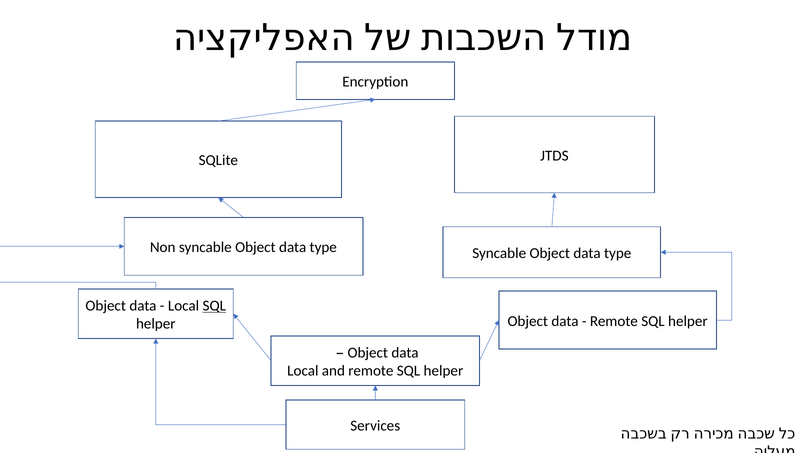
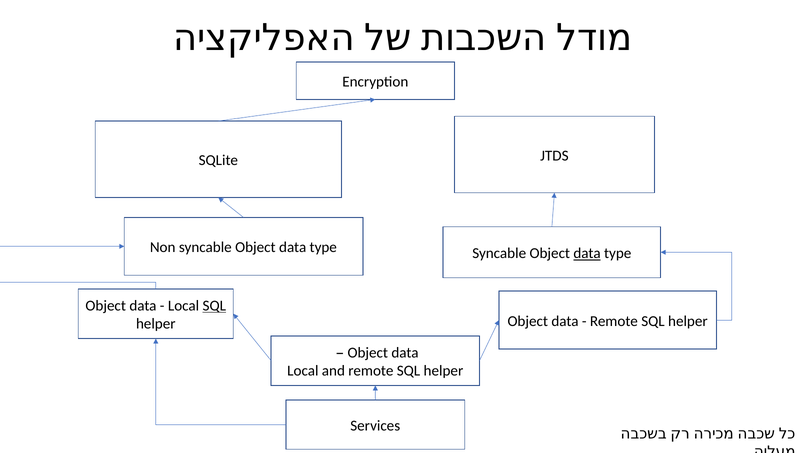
data at (587, 254) underline: none -> present
